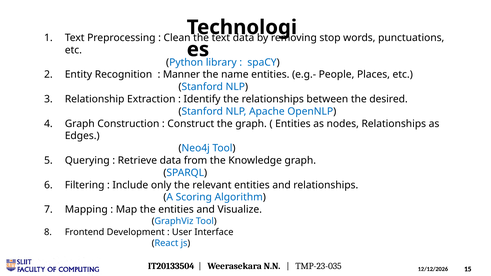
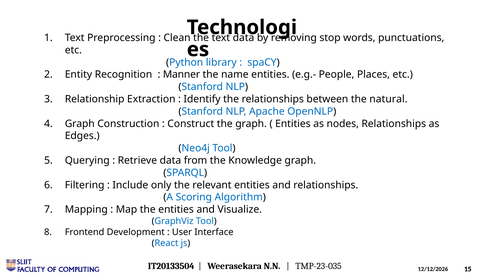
desired: desired -> natural
